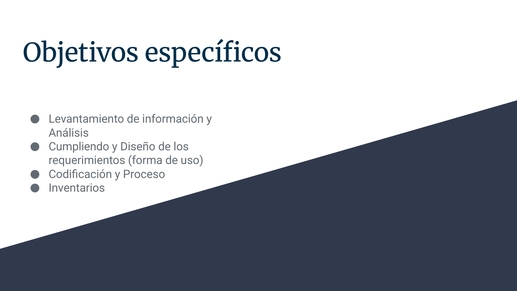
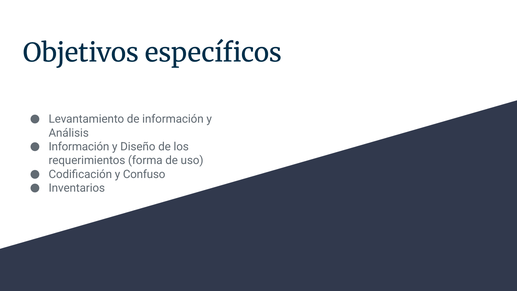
Cumpliendo at (79, 147): Cumpliendo -> Información
Proceso: Proceso -> Confuso
